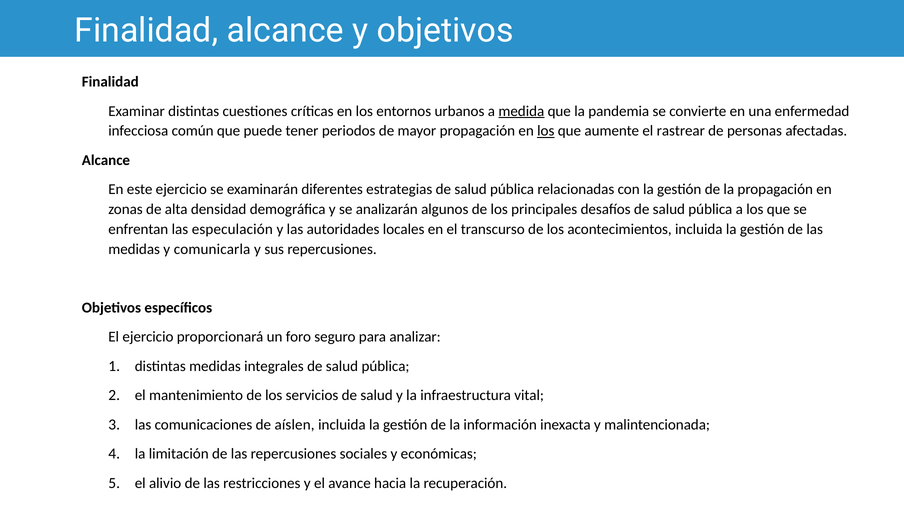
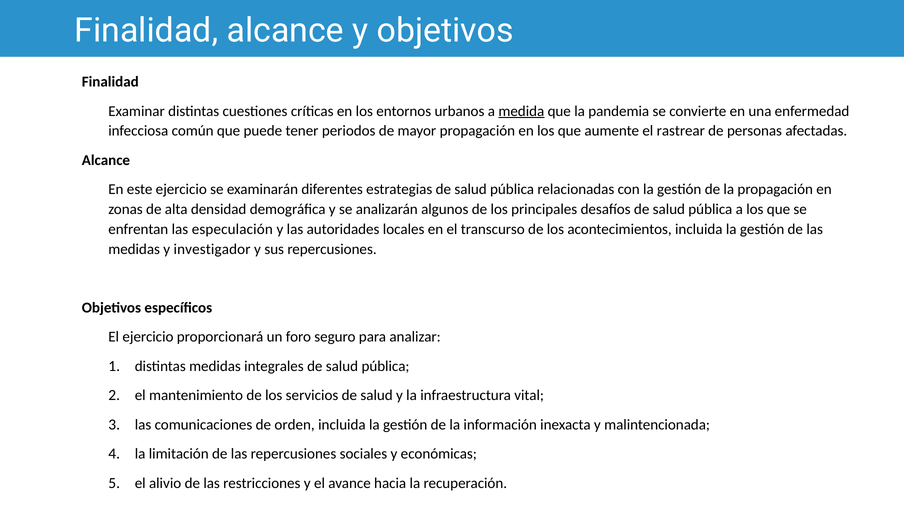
los at (546, 131) underline: present -> none
comunicarla: comunicarla -> investigador
aíslen: aíslen -> orden
